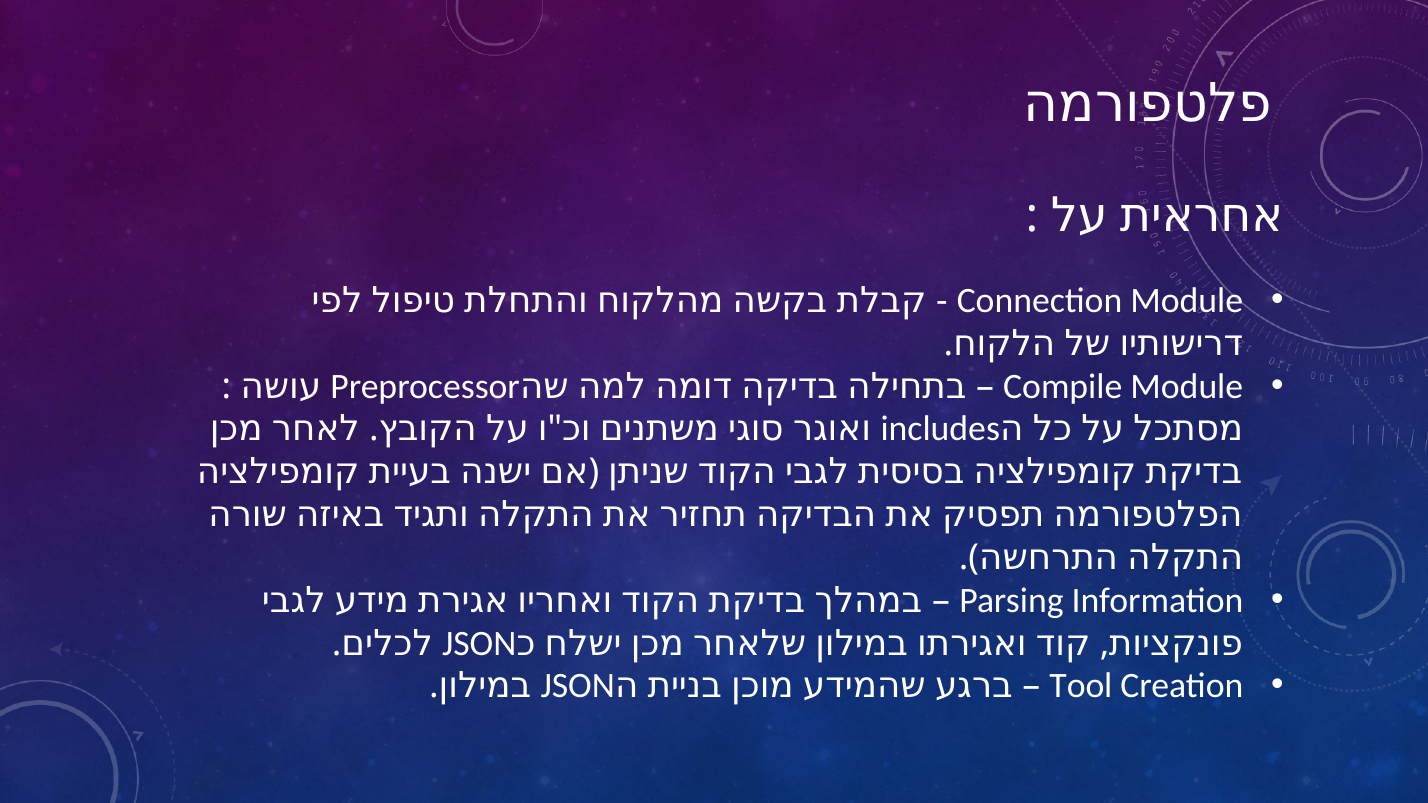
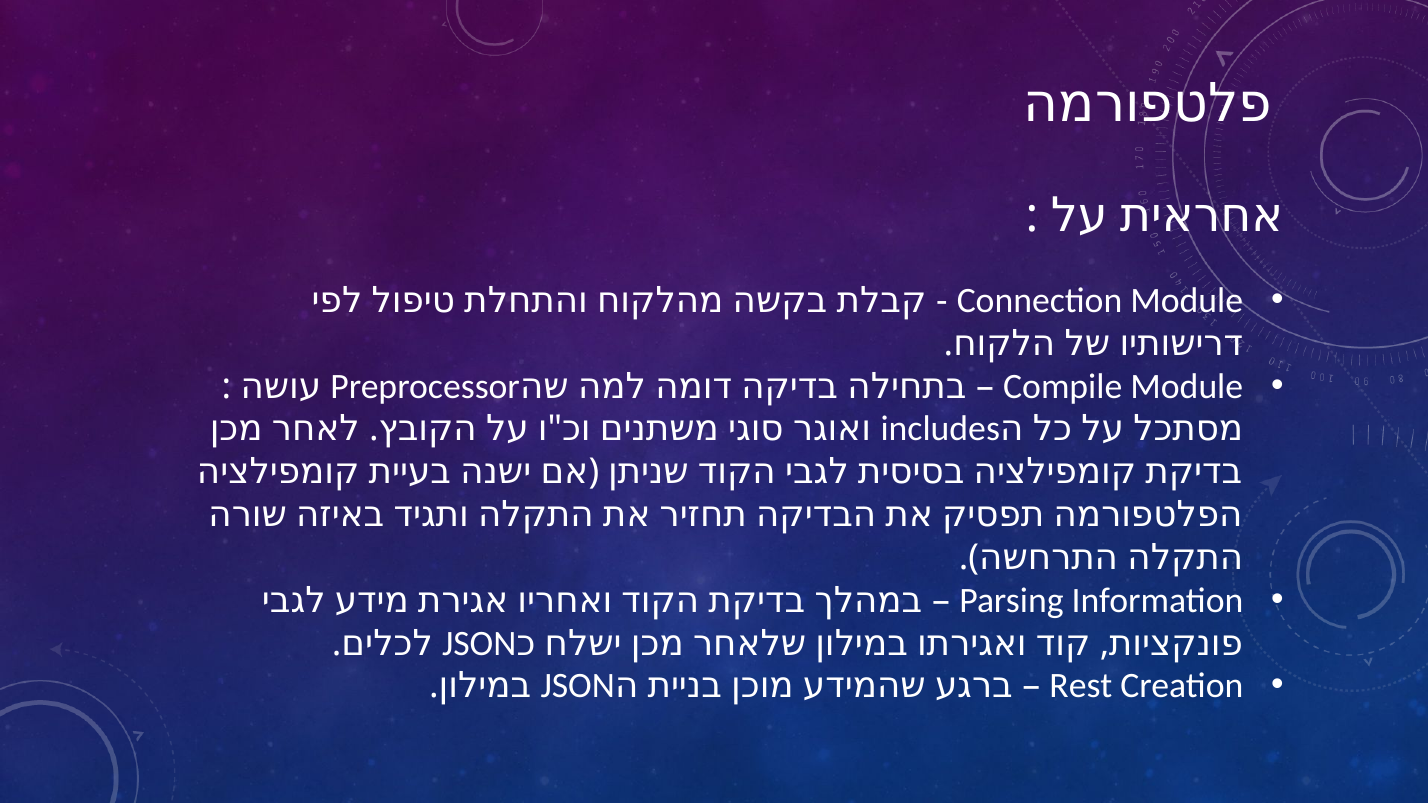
Tool: Tool -> Rest
